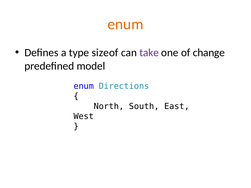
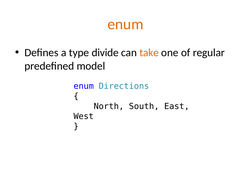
sizeof: sizeof -> divide
take colour: purple -> orange
change: change -> regular
